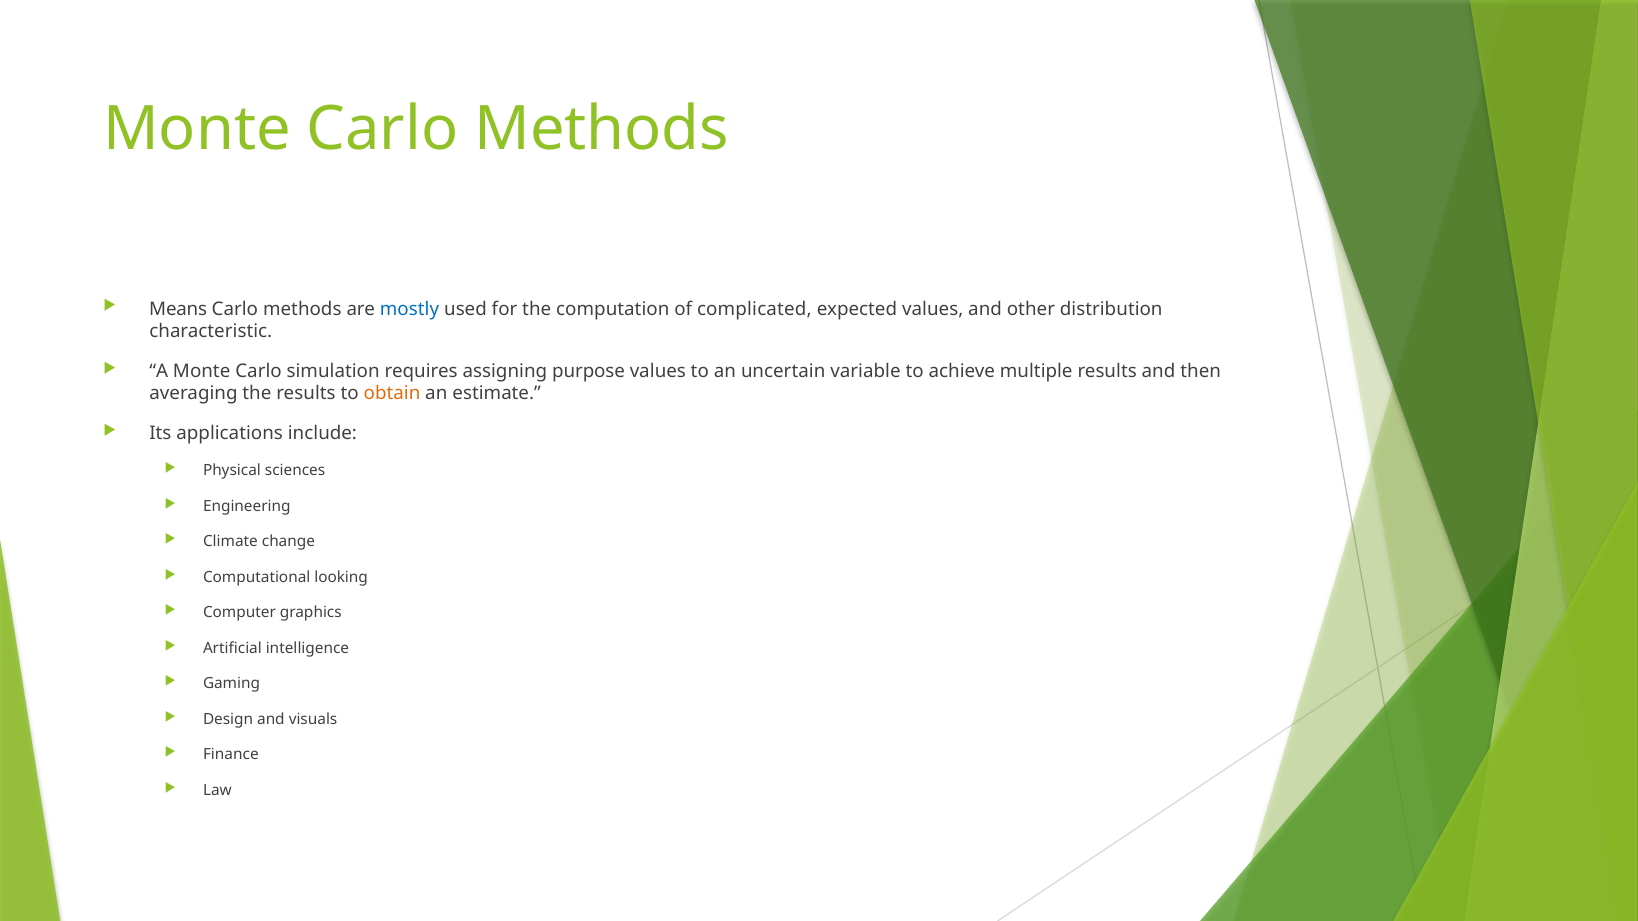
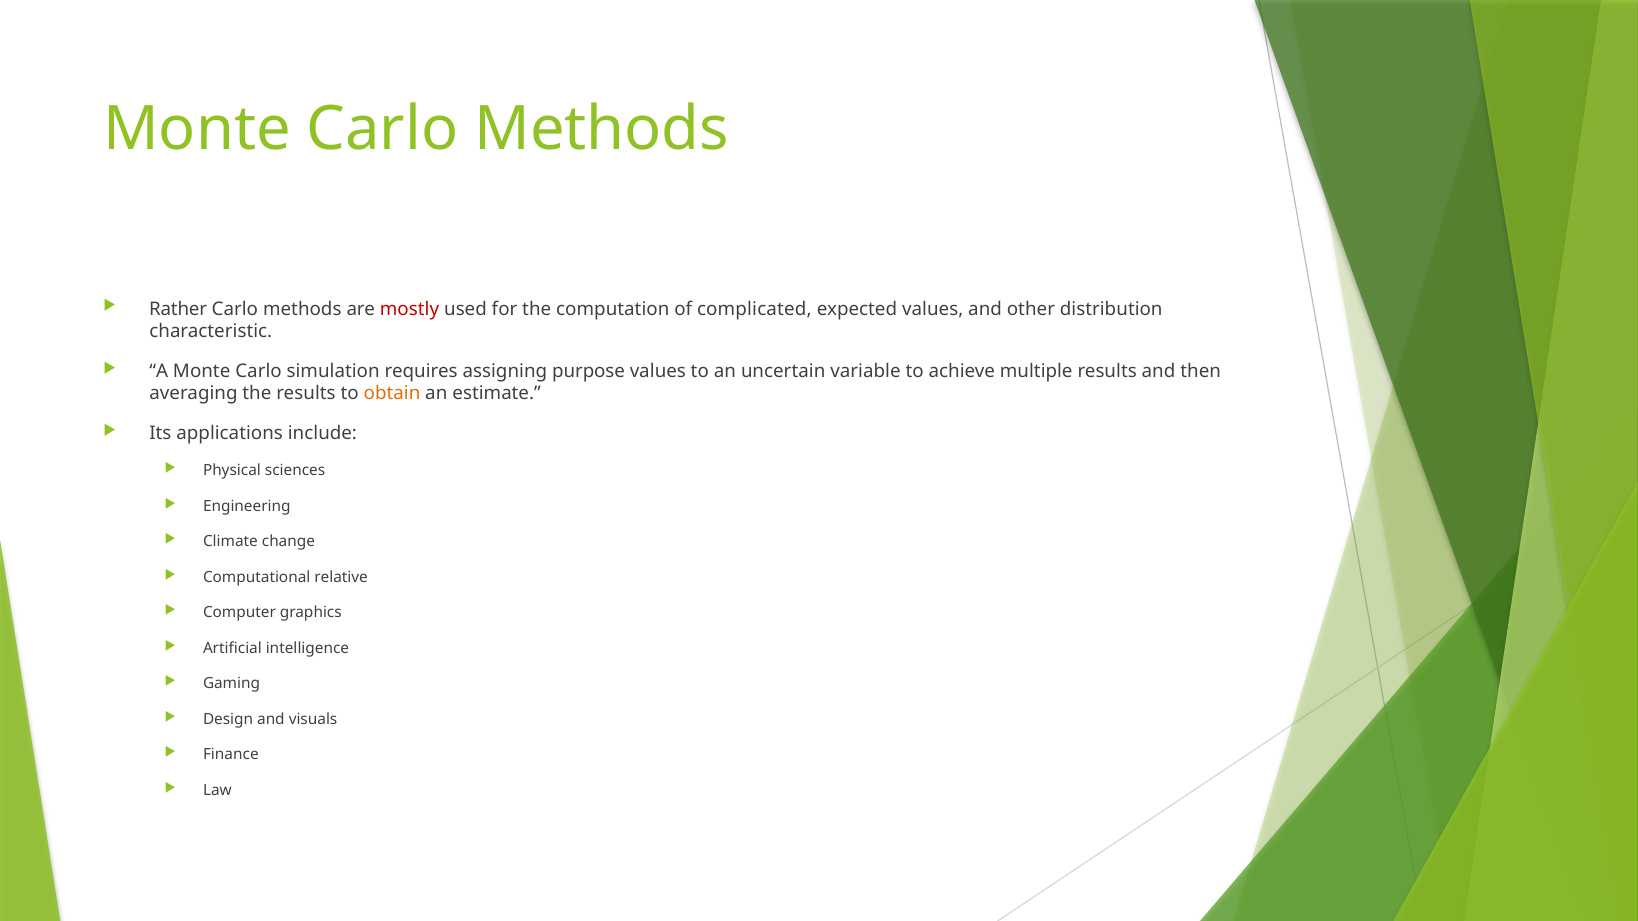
Means: Means -> Rather
mostly colour: blue -> red
looking: looking -> relative
